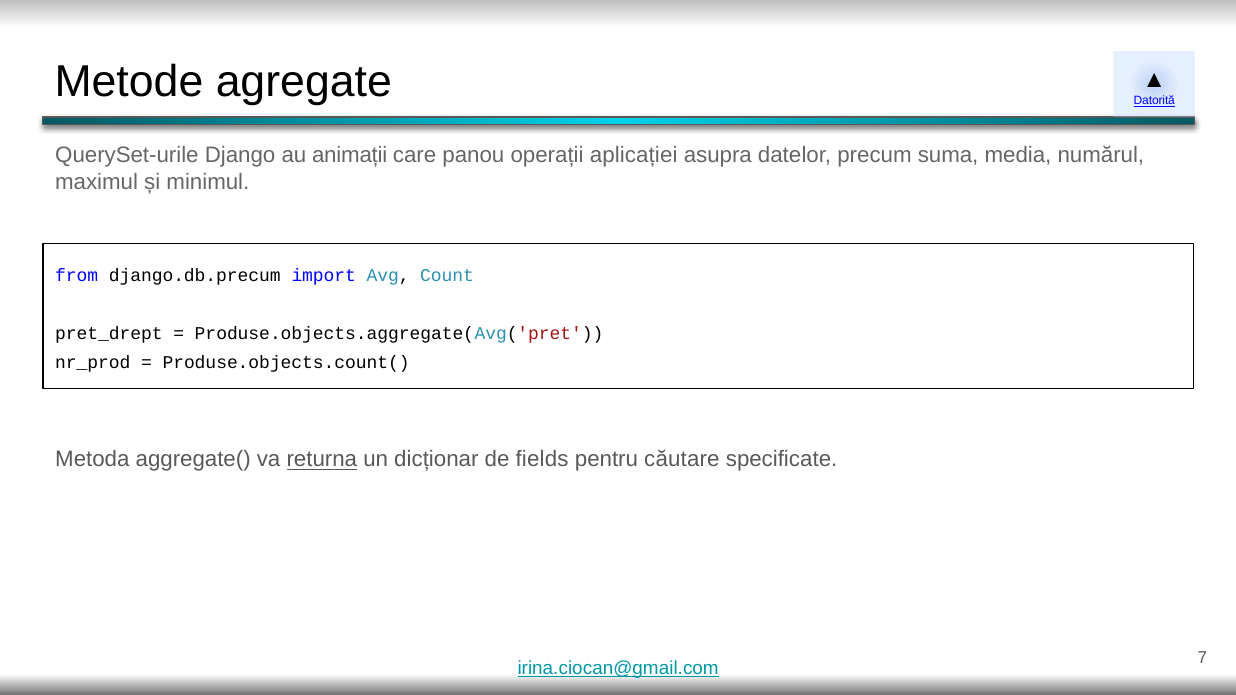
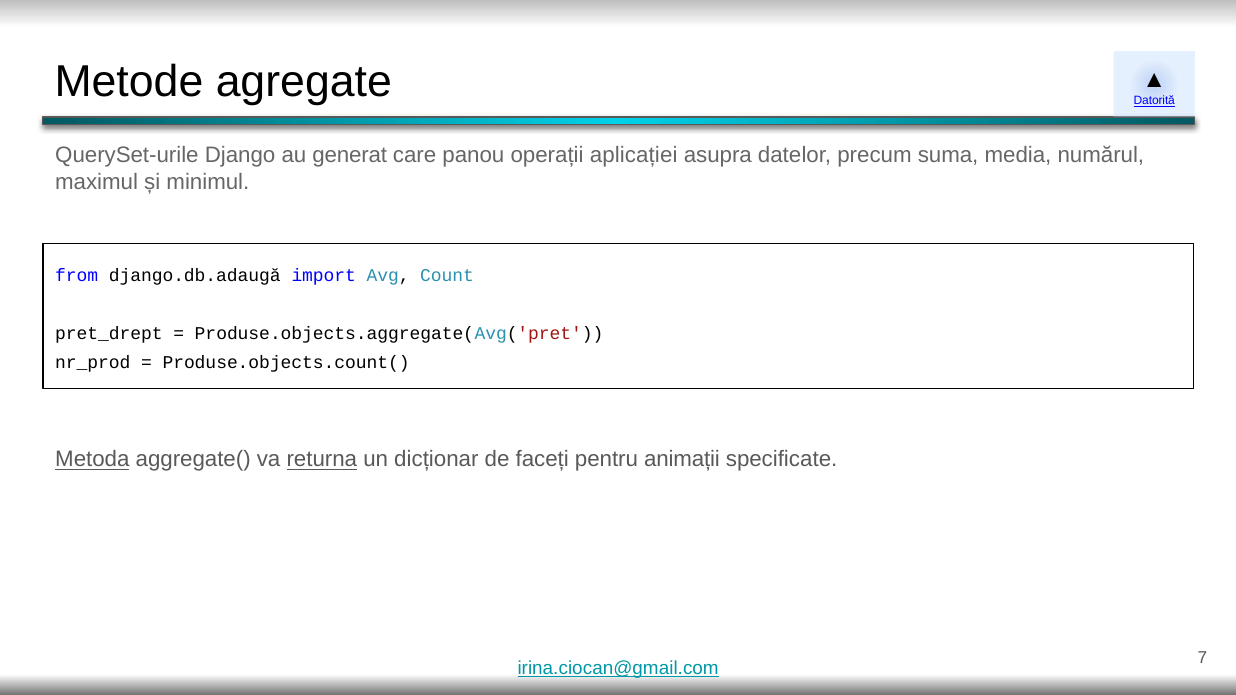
animații: animații -> generat
django.db.precum: django.db.precum -> django.db.adaugă
Metoda underline: none -> present
fields: fields -> faceți
căutare: căutare -> animații
